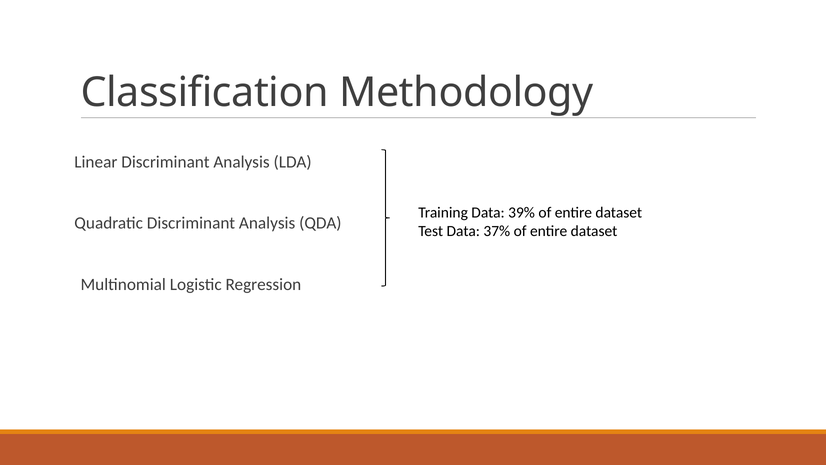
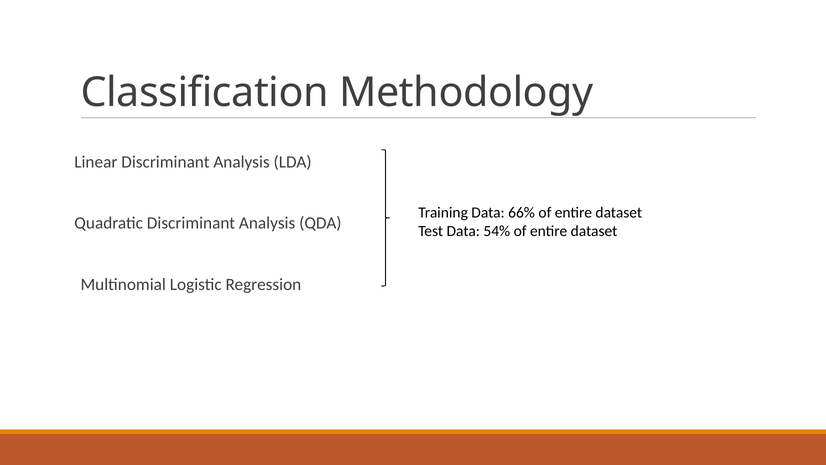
39%: 39% -> 66%
37%: 37% -> 54%
